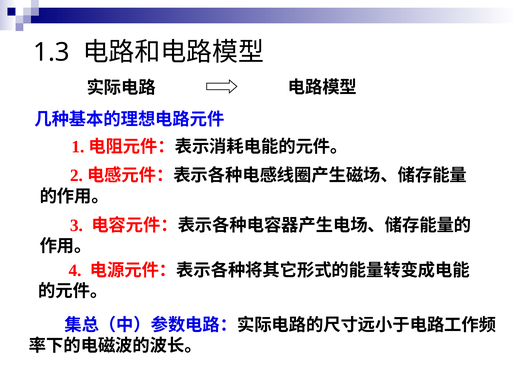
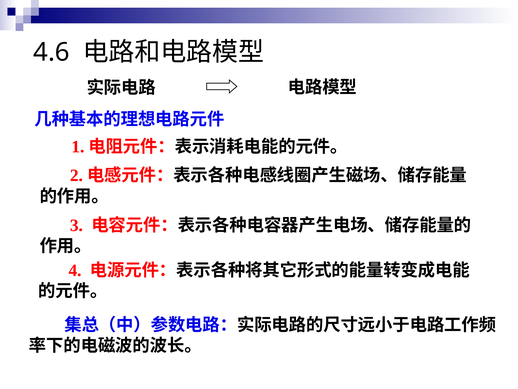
1.3: 1.3 -> 4.6
